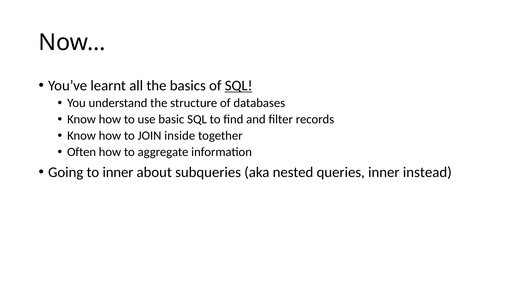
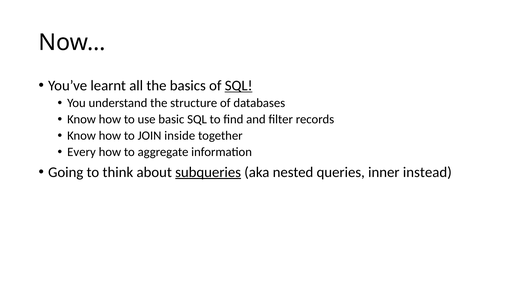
Often: Often -> Every
to inner: inner -> think
subqueries underline: none -> present
